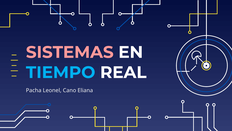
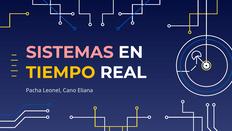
TIEMPO colour: light blue -> yellow
